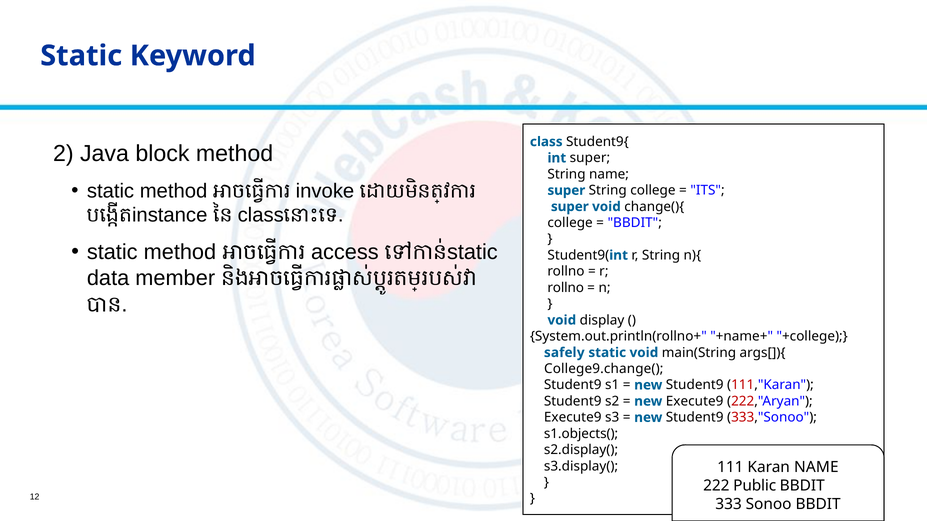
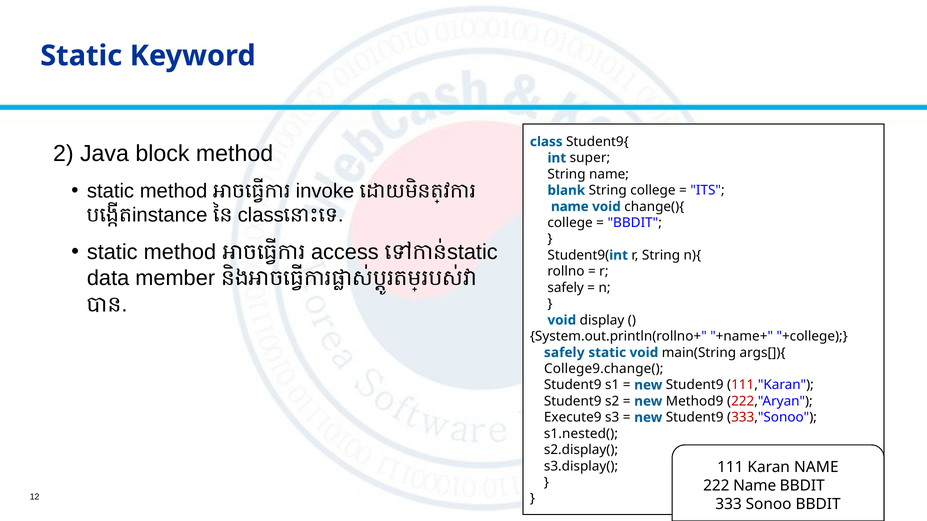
super at (566, 191): super -> blank
super at (570, 207): super -> name
rollno at (566, 288): rollno -> safely
new Execute9: Execute9 -> Method9
s1.objects(: s1.objects( -> s1.nested(
222 Public: Public -> Name
